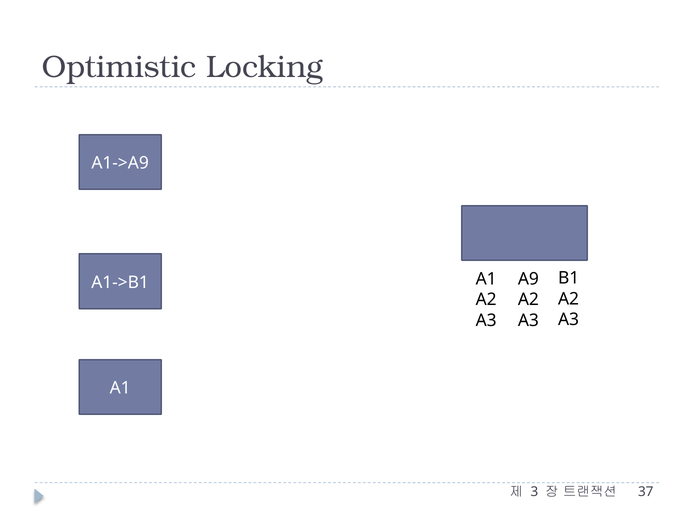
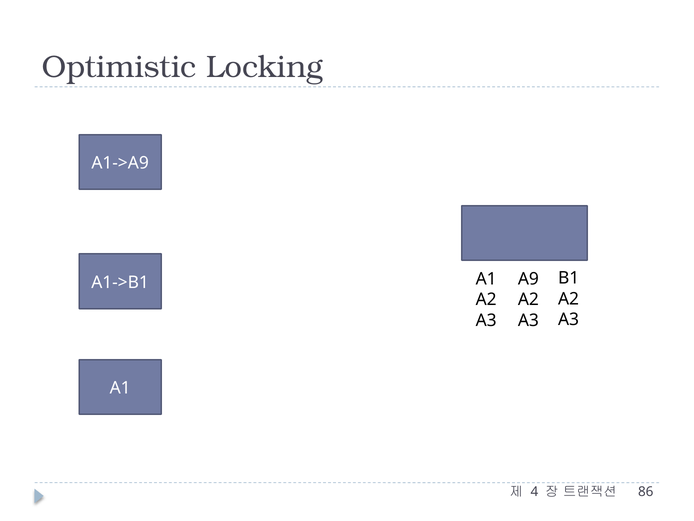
3: 3 -> 4
37: 37 -> 86
